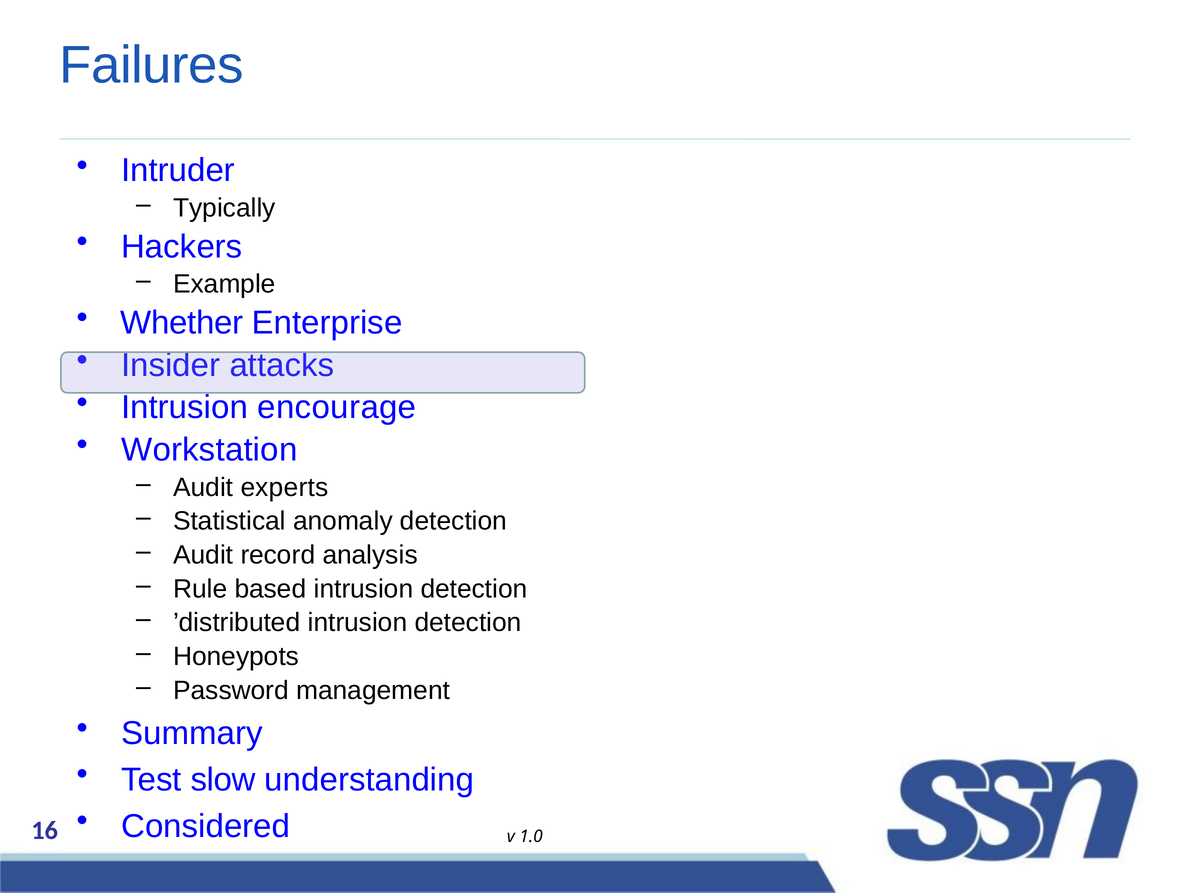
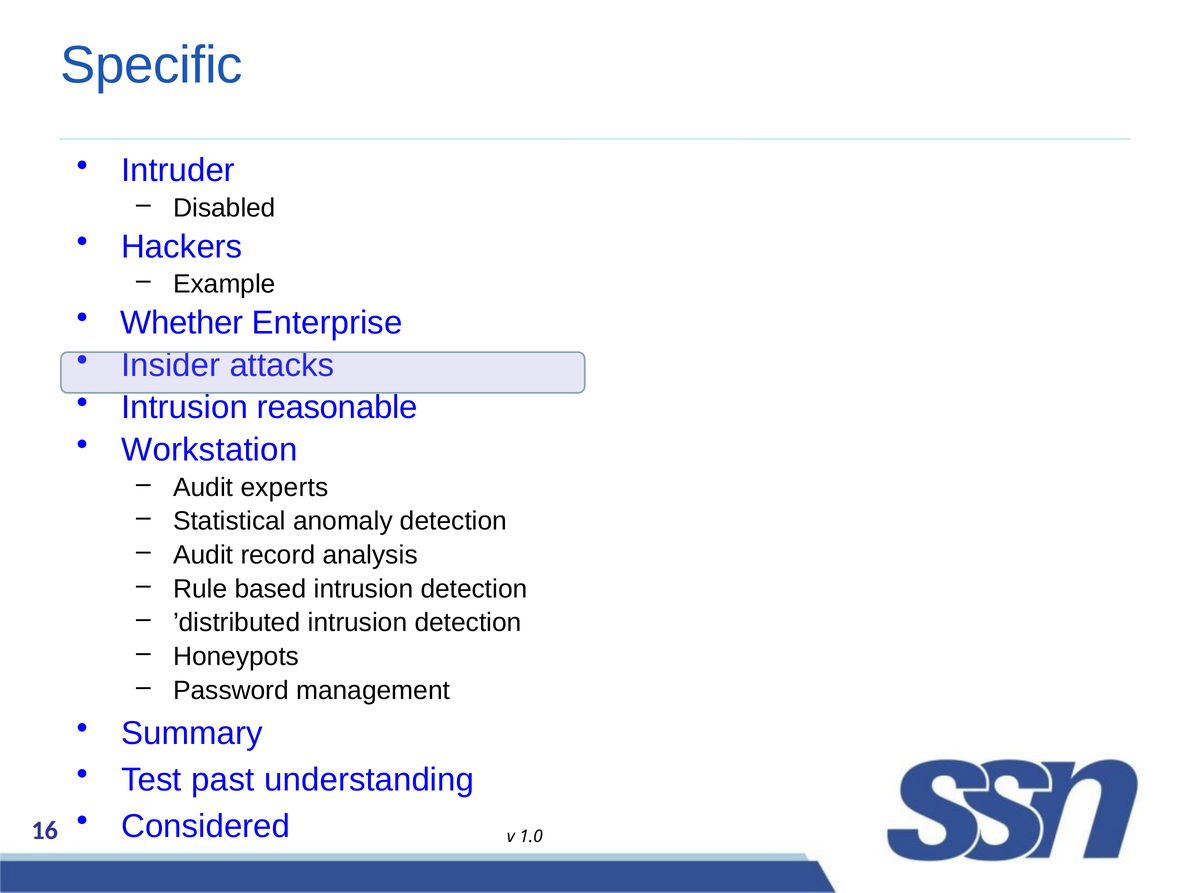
Failures: Failures -> Specific
Typically: Typically -> Disabled
encourage: encourage -> reasonable
slow: slow -> past
